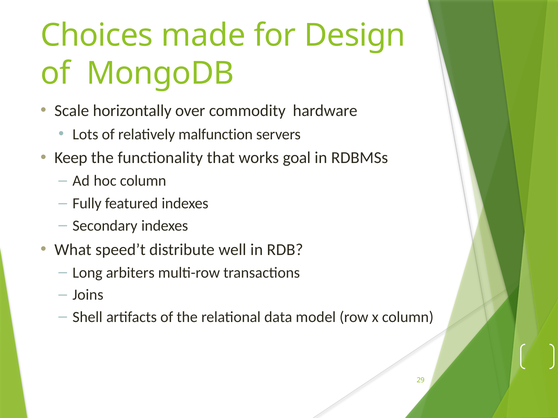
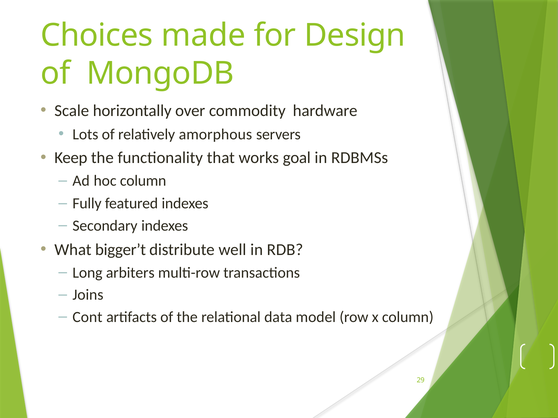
malfunction: malfunction -> amorphous
speed’t: speed’t -> bigger’t
Shell: Shell -> Cont
